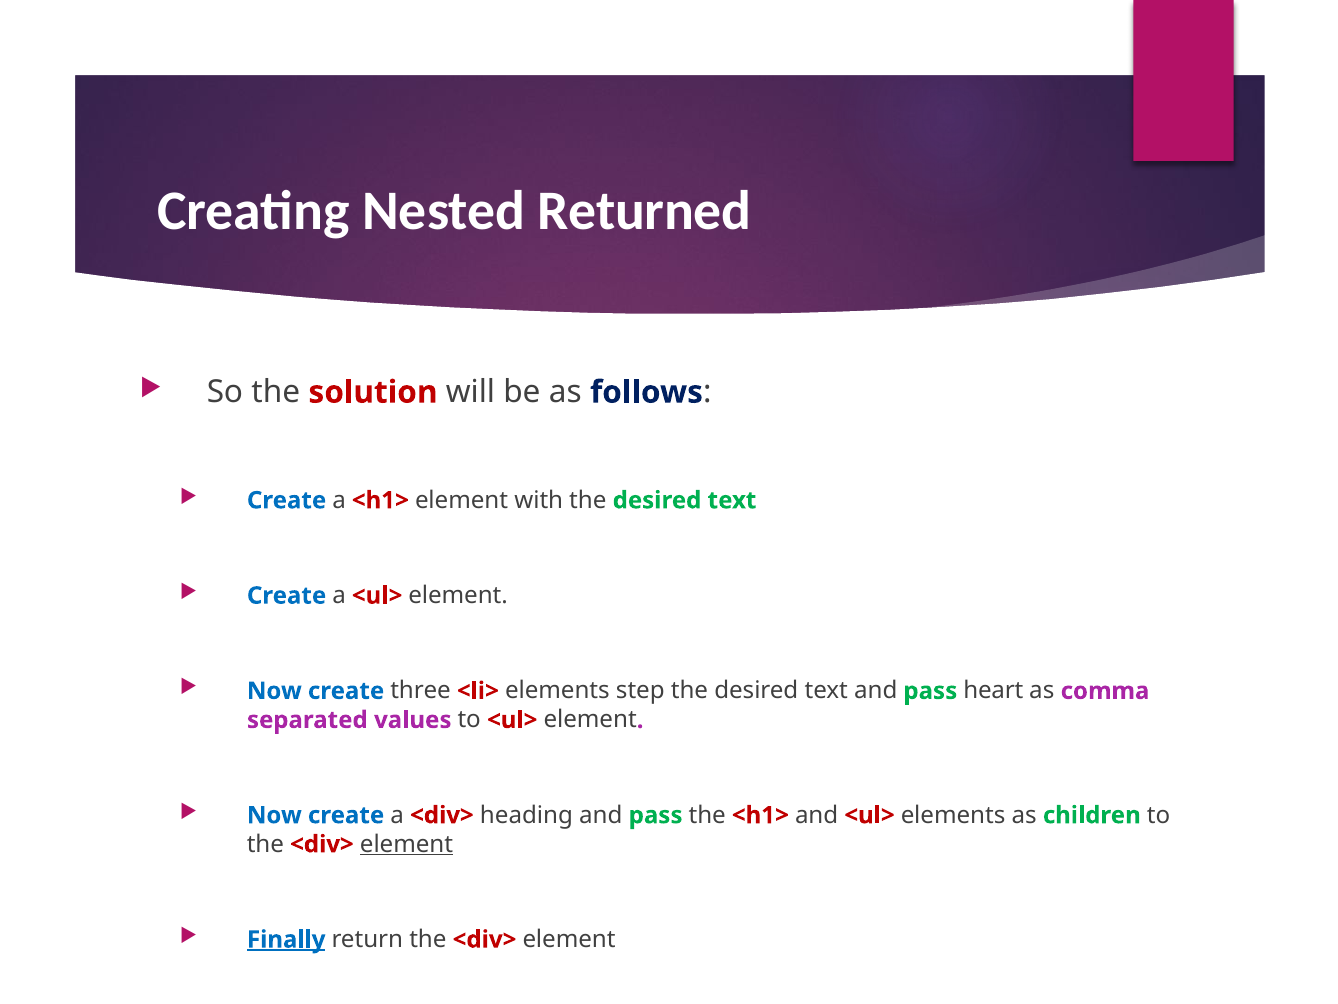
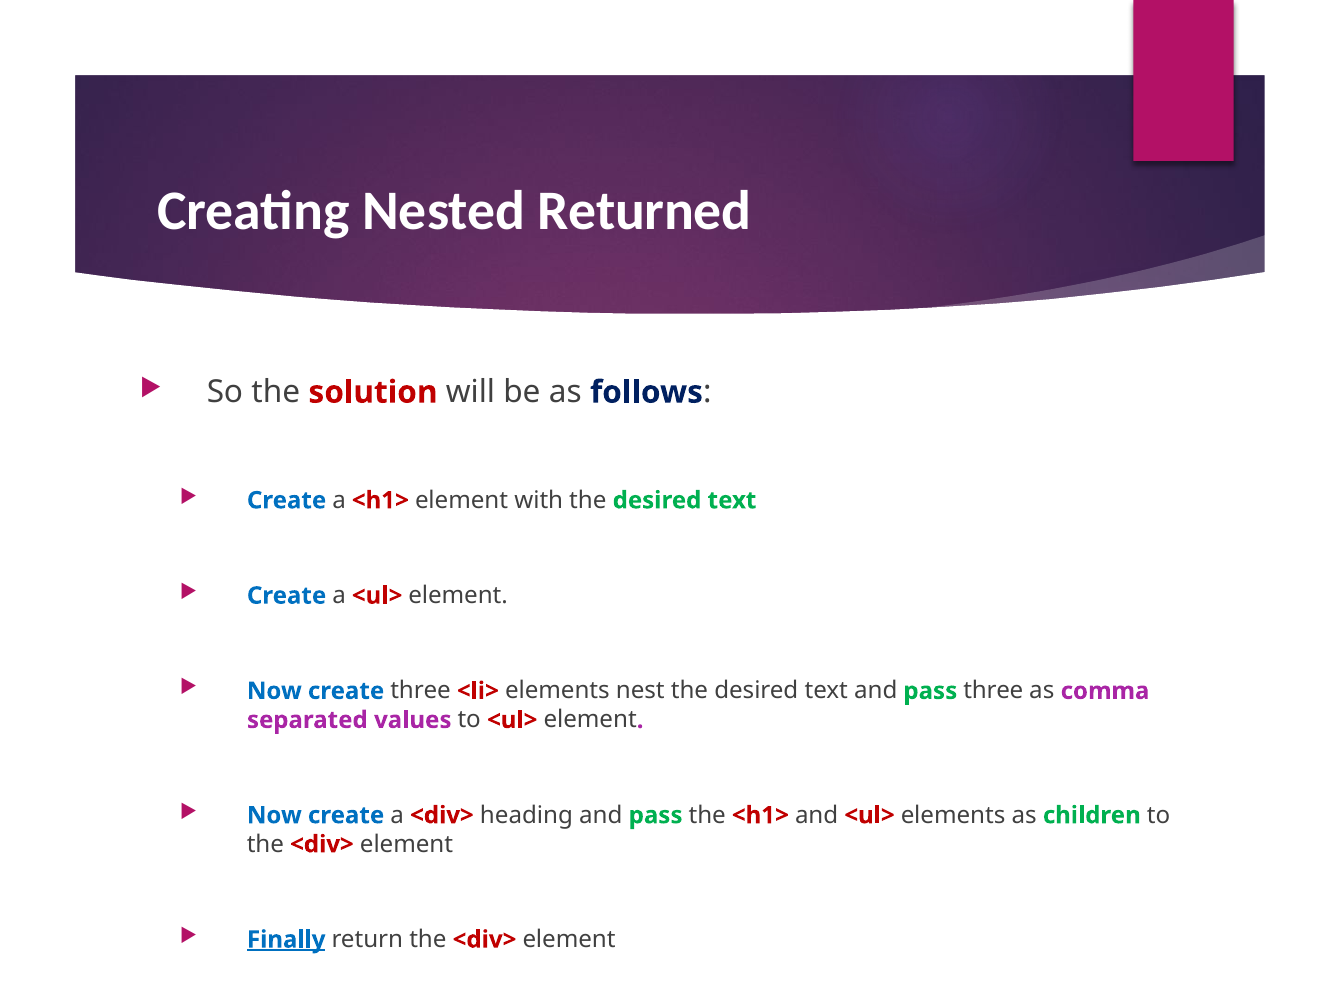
step: step -> nest
pass heart: heart -> three
element at (406, 844) underline: present -> none
